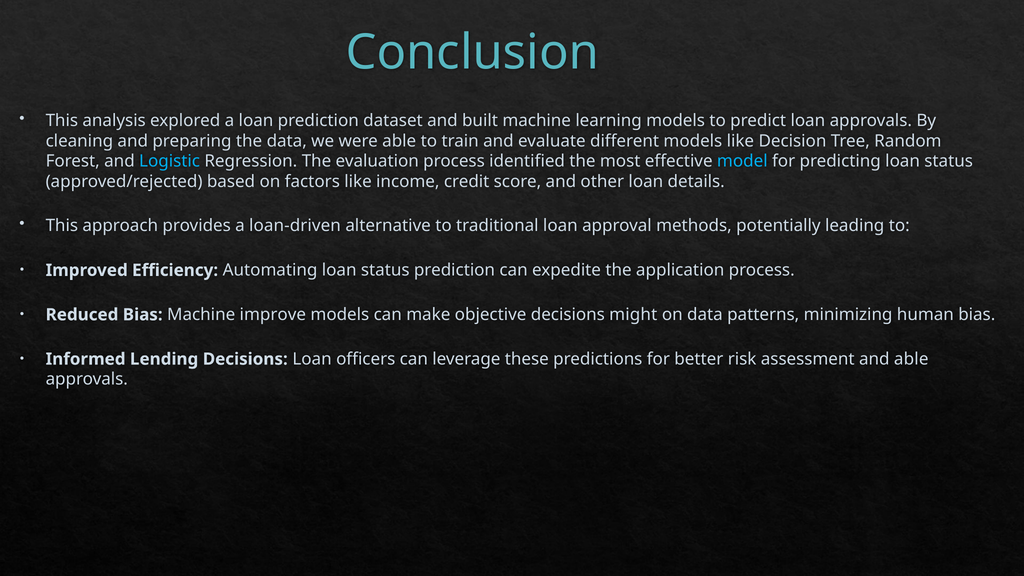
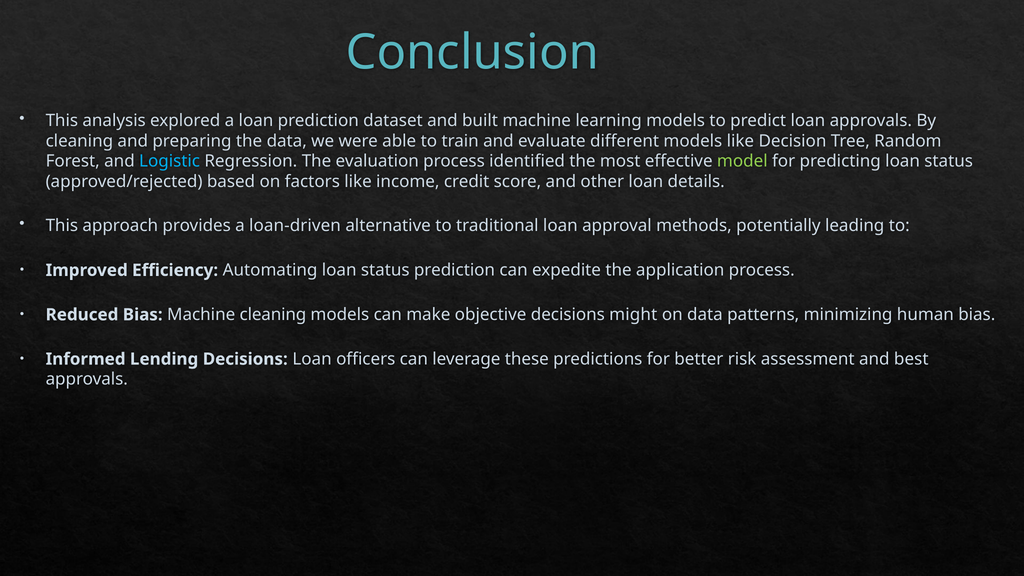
model colour: light blue -> light green
Machine improve: improve -> cleaning
and able: able -> best
